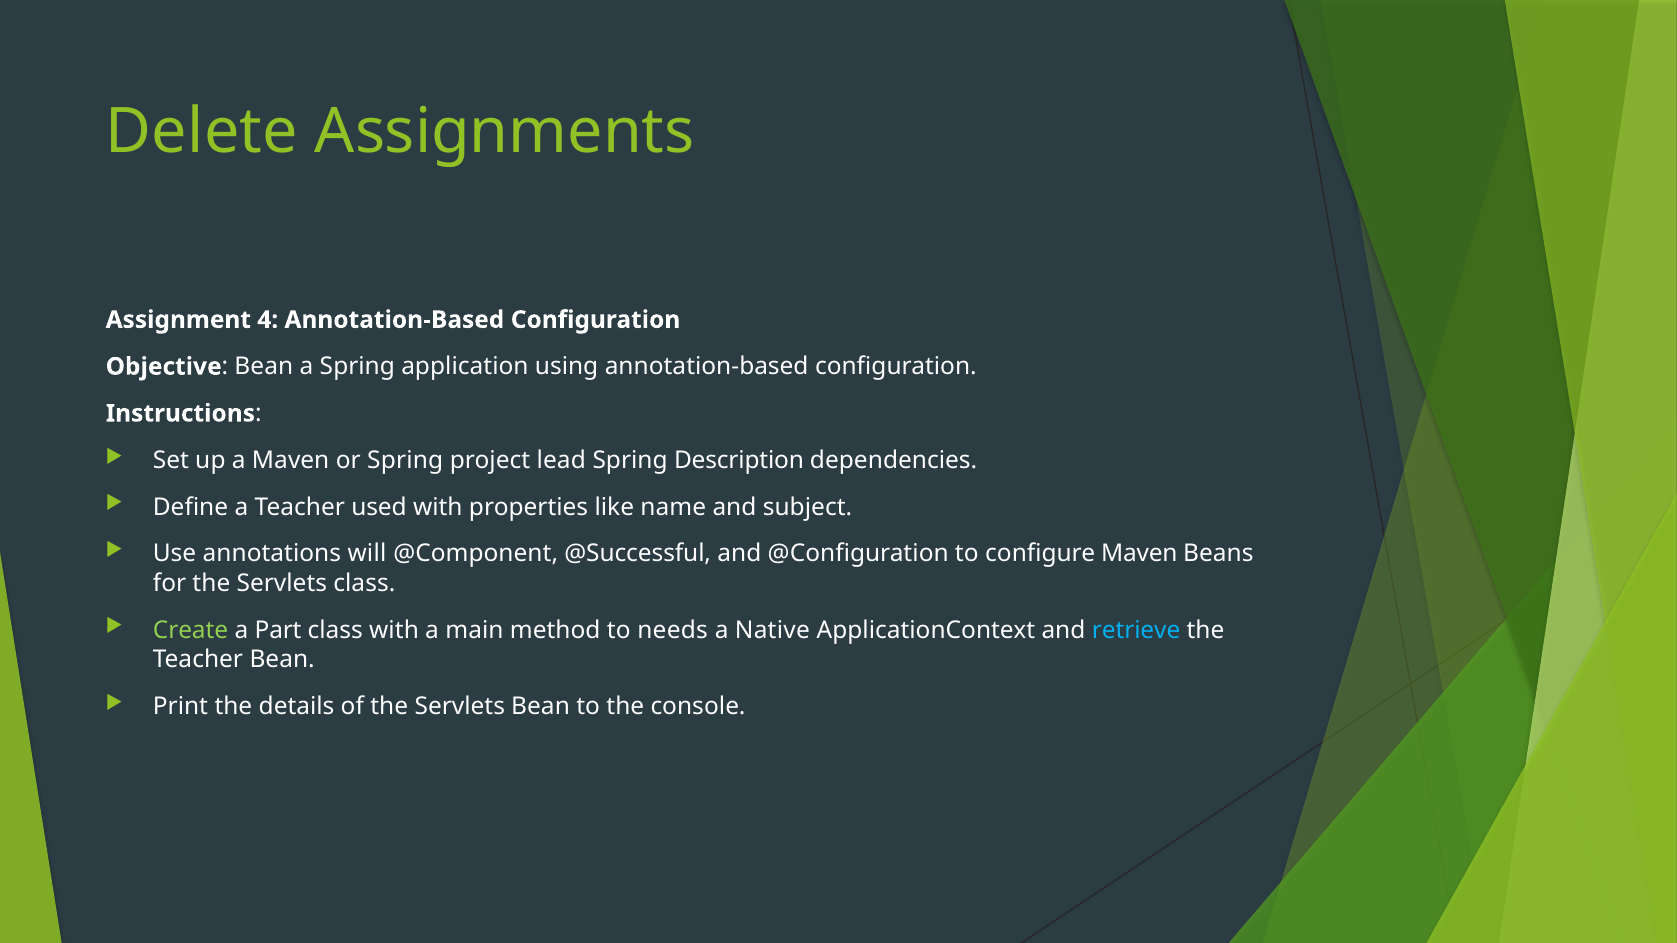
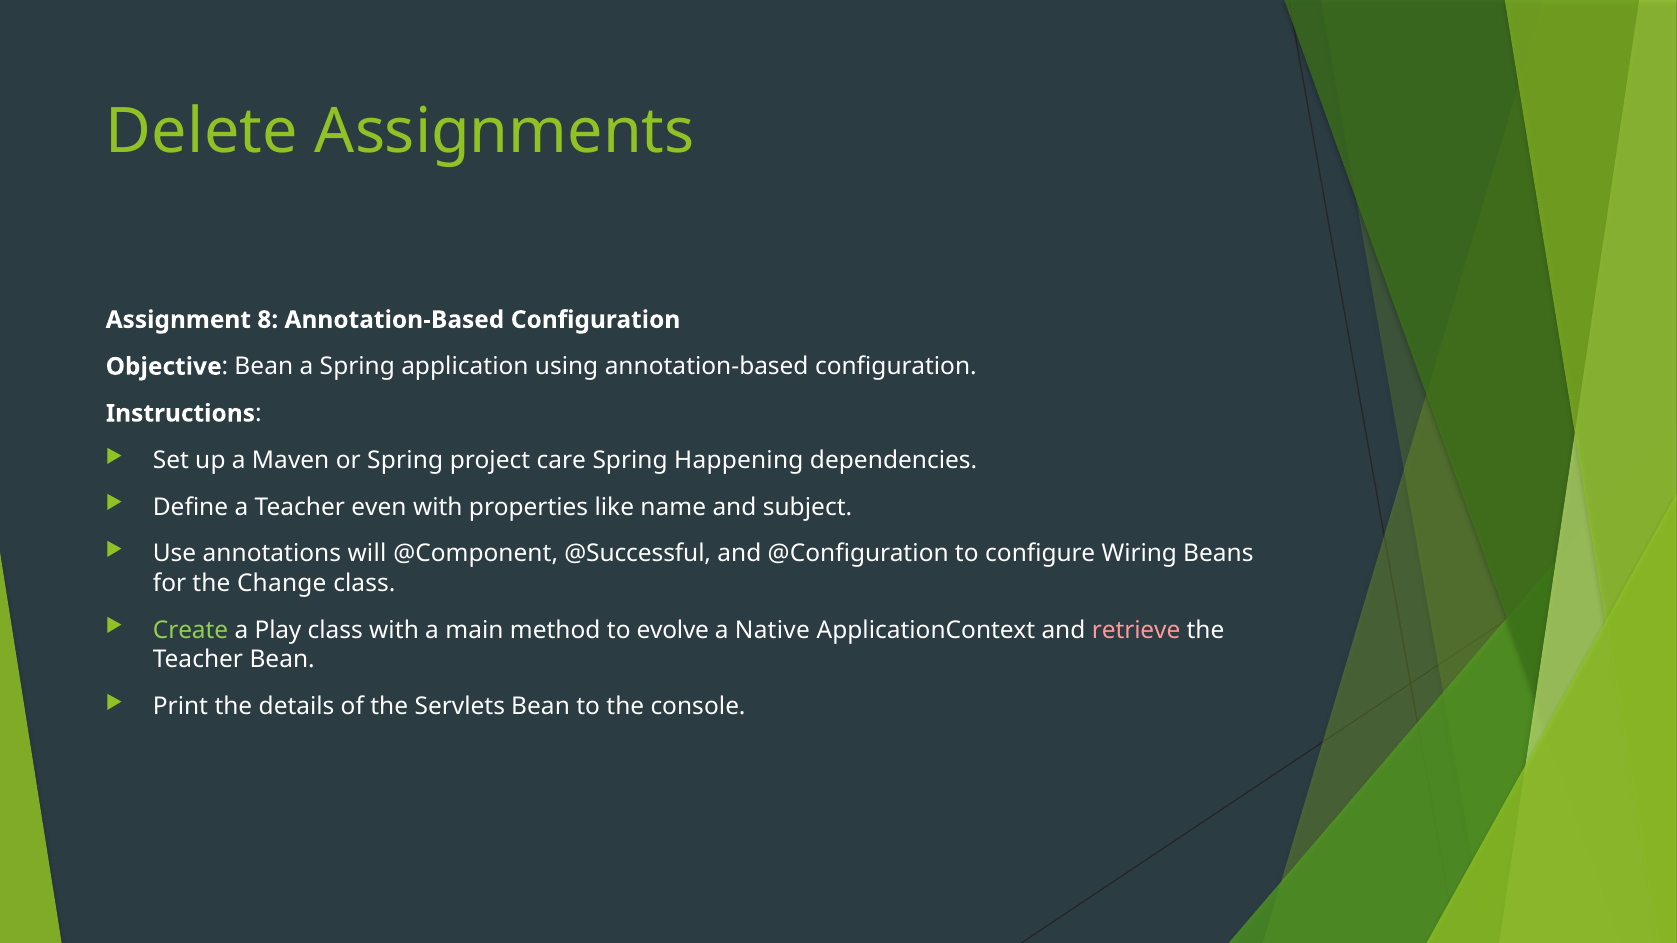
4: 4 -> 8
lead: lead -> care
Description: Description -> Happening
used: used -> even
configure Maven: Maven -> Wiring
for the Servlets: Servlets -> Change
Part: Part -> Play
needs: needs -> evolve
retrieve colour: light blue -> pink
